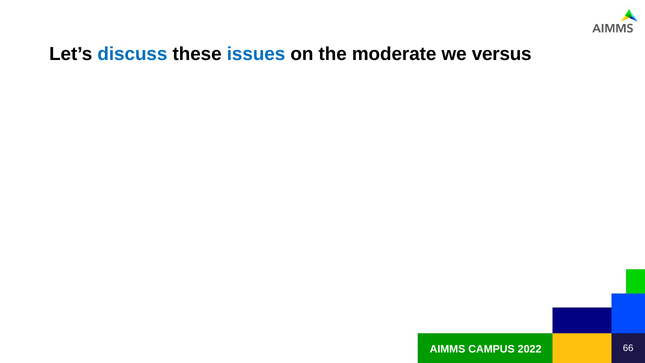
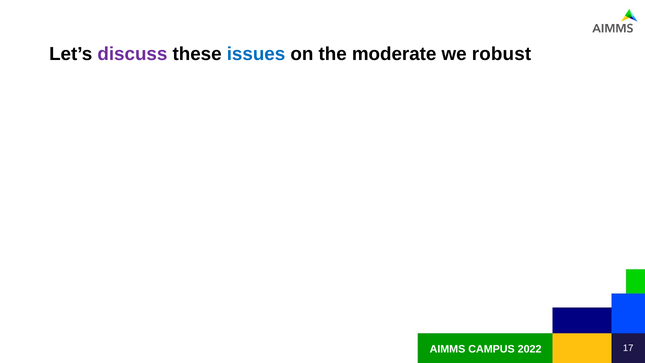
discuss colour: blue -> purple
versus: versus -> robust
66: 66 -> 17
